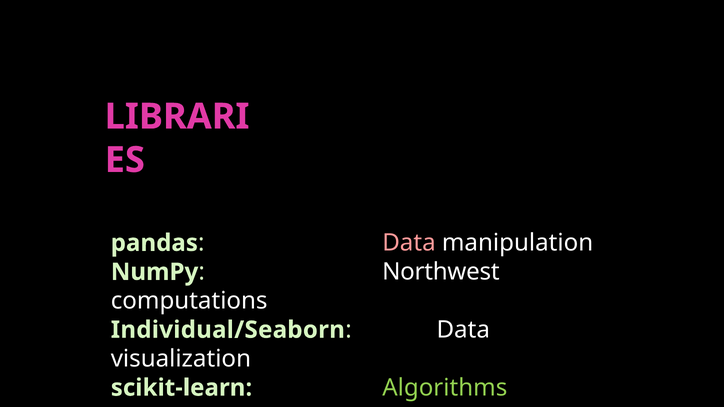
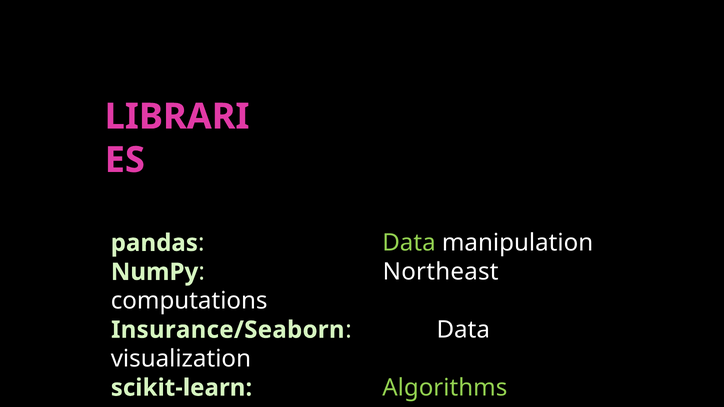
Data at (409, 243) colour: pink -> light green
Northwest: Northwest -> Northeast
Individual/Seaborn: Individual/Seaborn -> Insurance/Seaborn
